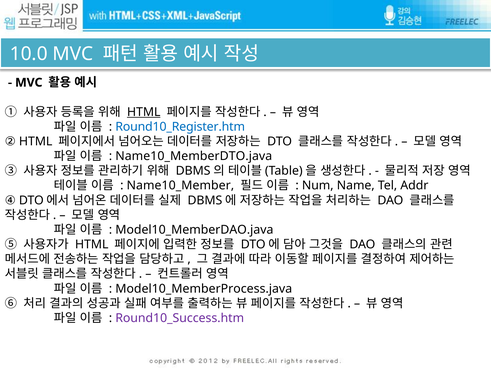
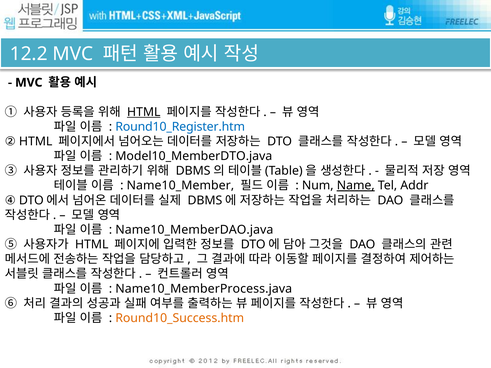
10.0: 10.0 -> 12.2
Name10_MemberDTO.java: Name10_MemberDTO.java -> Model10_MemberDTO.java
Name underline: none -> present
Model10_MemberDAO.java: Model10_MemberDAO.java -> Name10_MemberDAO.java
Model10_MemberProcess.java: Model10_MemberProcess.java -> Name10_MemberProcess.java
Round10_Success.htm colour: purple -> orange
